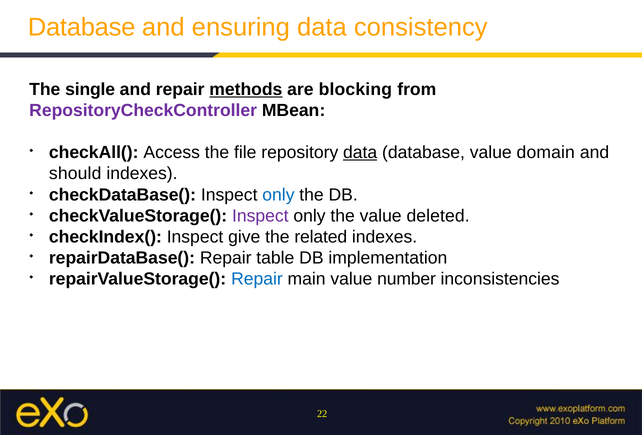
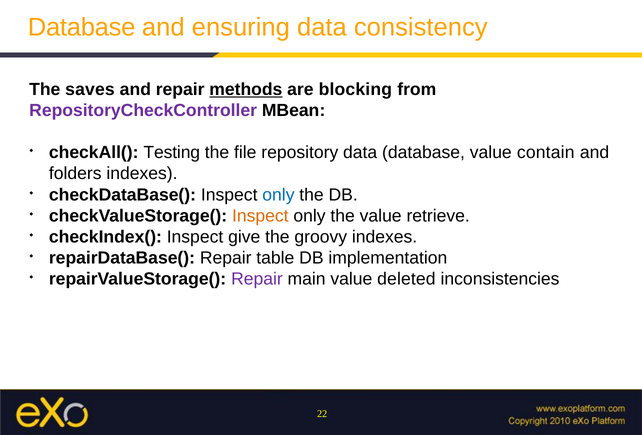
single: single -> saves
Access: Access -> Testing
data at (360, 153) underline: present -> none
domain: domain -> contain
should: should -> folders
Inspect at (260, 216) colour: purple -> orange
deleted: deleted -> retrieve
related: related -> groovy
Repair at (257, 279) colour: blue -> purple
number: number -> deleted
